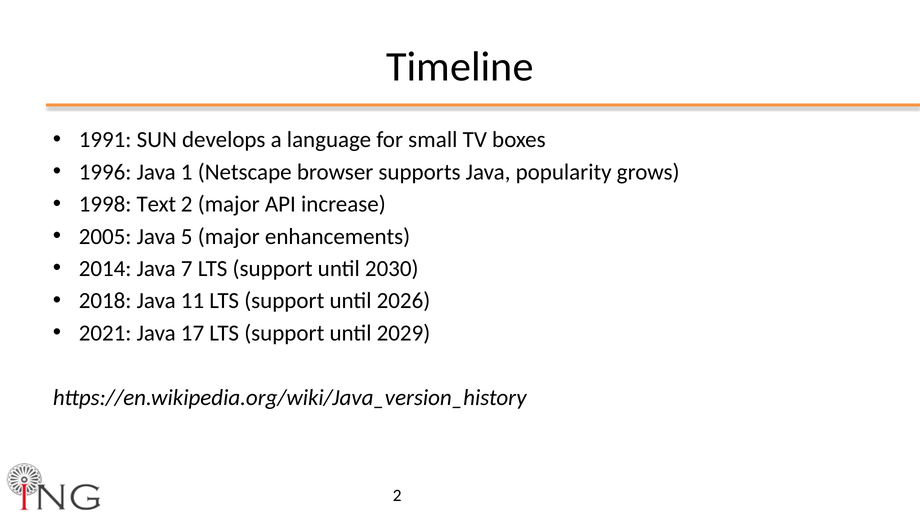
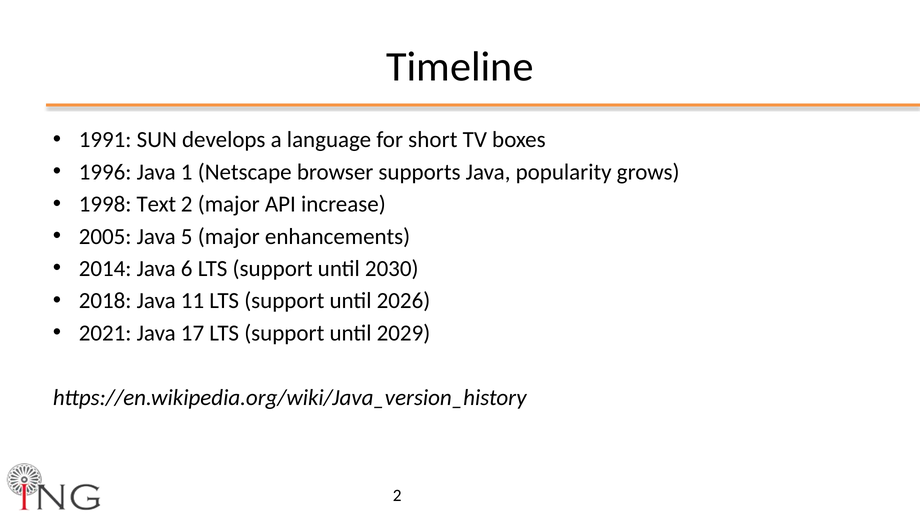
small: small -> short
7: 7 -> 6
